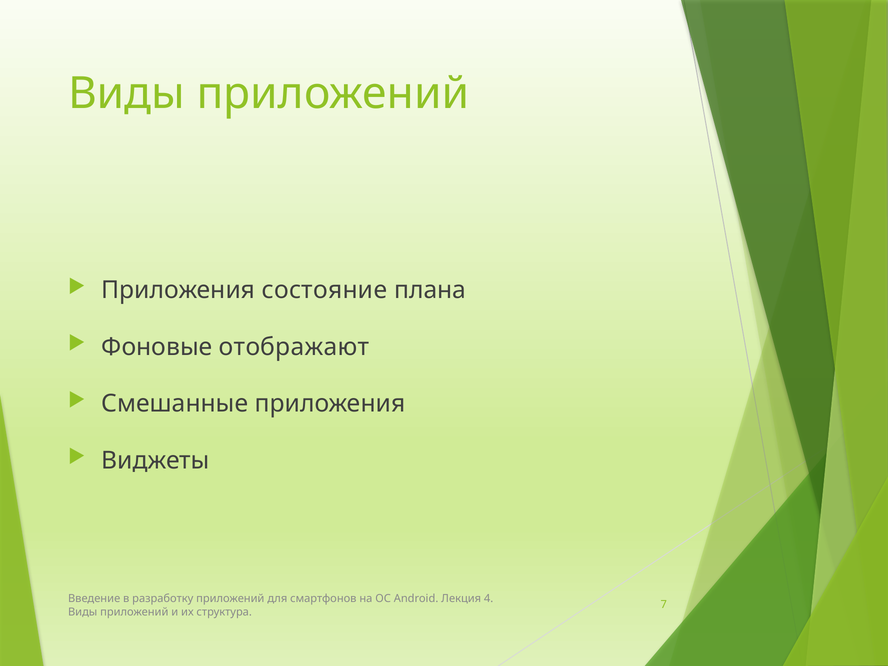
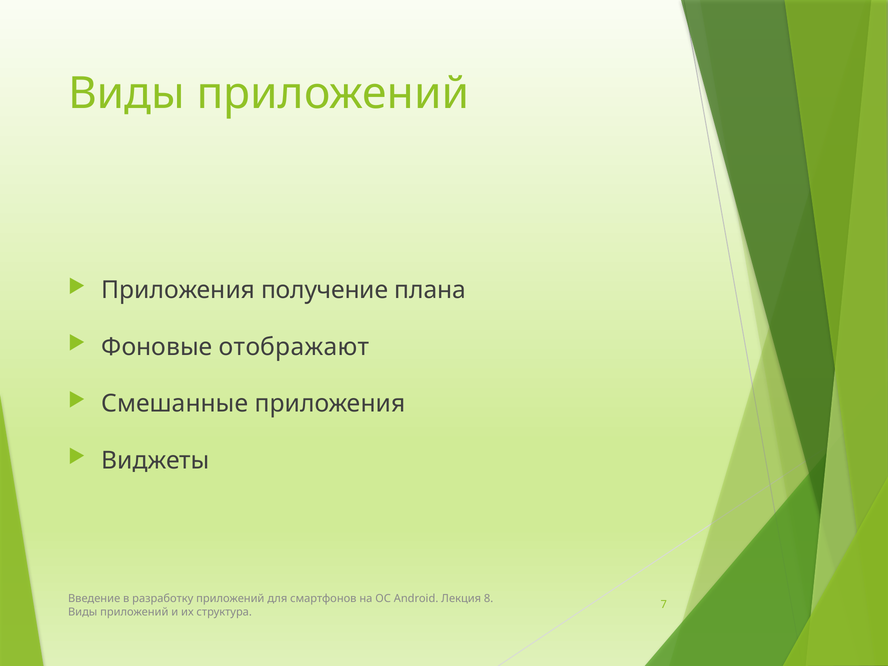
состояние: состояние -> получение
4: 4 -> 8
